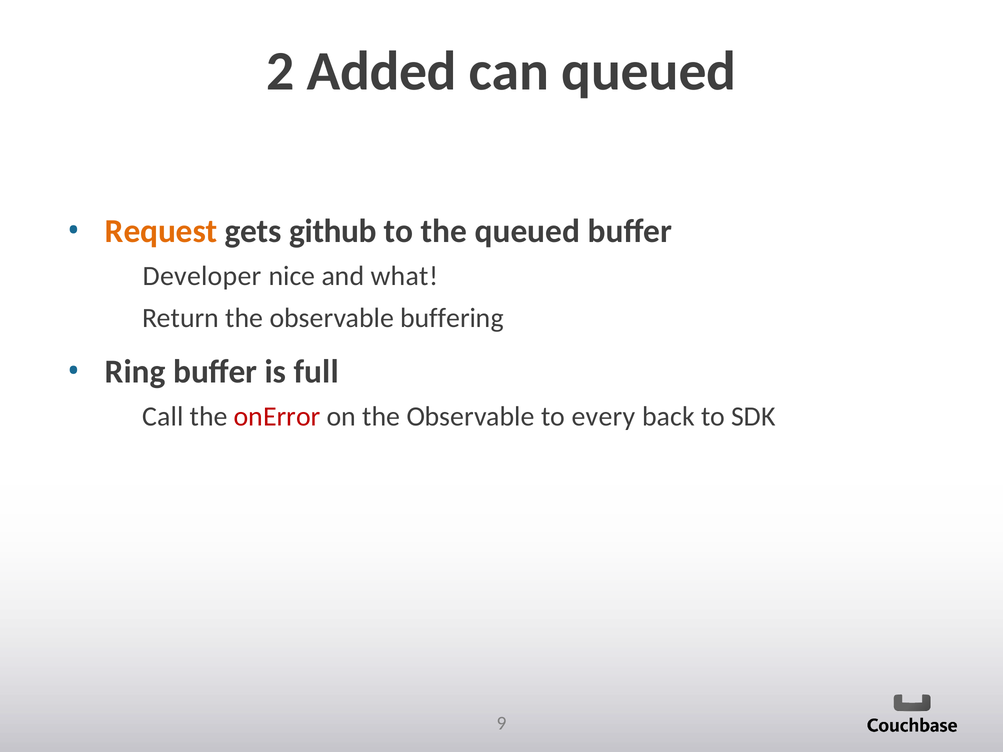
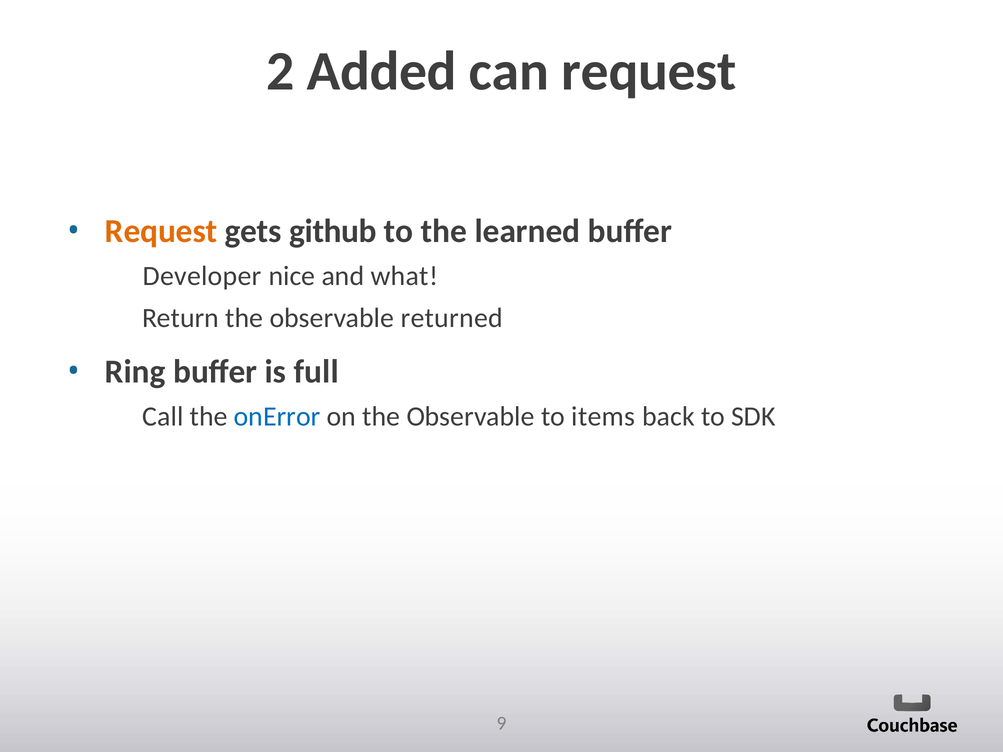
can queued: queued -> request
the queued: queued -> learned
buffering: buffering -> returned
onError colour: red -> blue
every: every -> items
